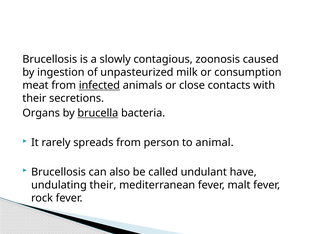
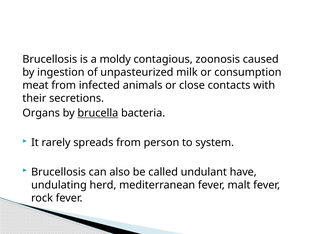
slowly: slowly -> moldy
infected underline: present -> none
animal: animal -> system
undulating their: their -> herd
